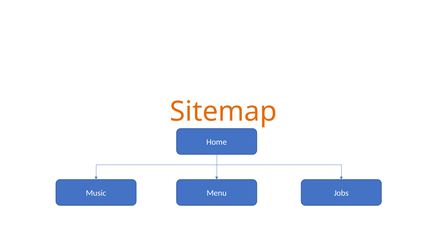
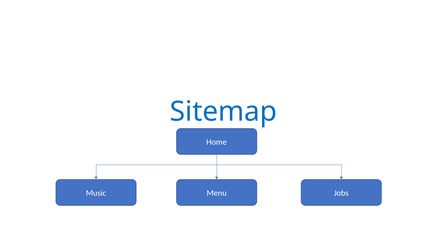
Sitemap colour: orange -> blue
